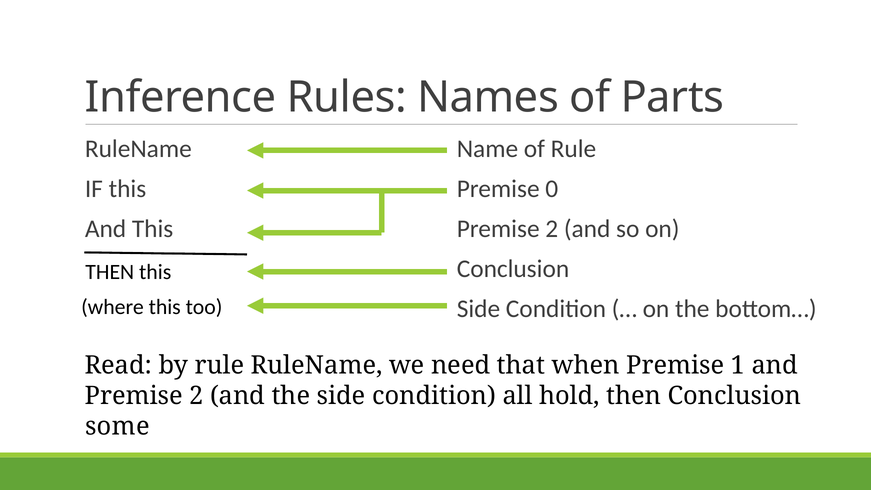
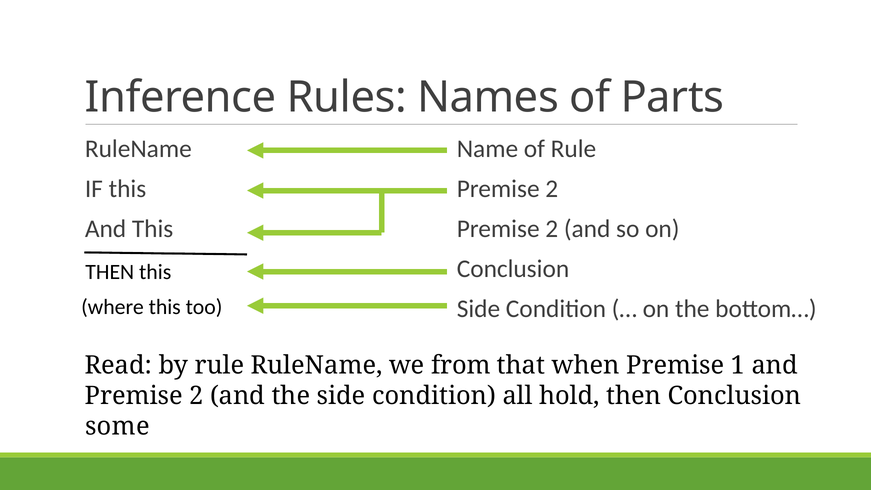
0 at (552, 189): 0 -> 2
need: need -> from
